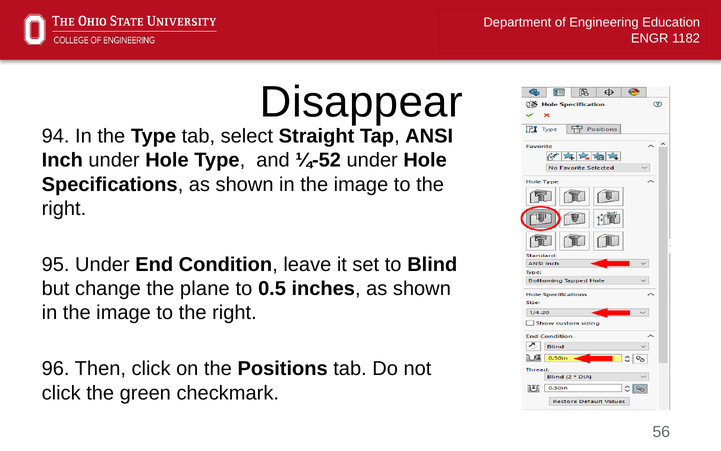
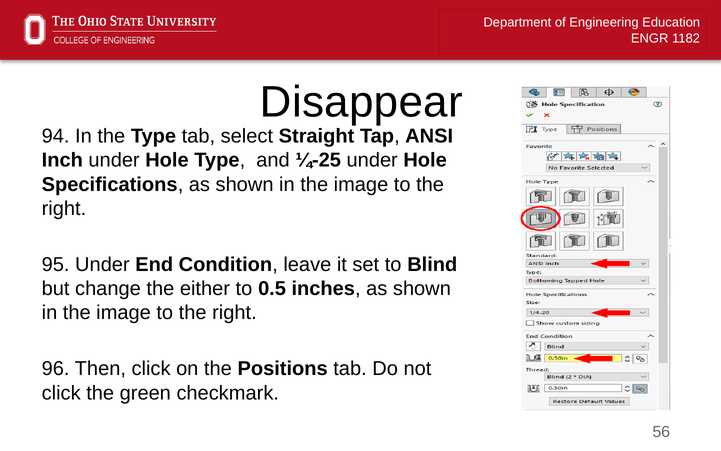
¼-52: ¼-52 -> ¼-25
plane: plane -> either
